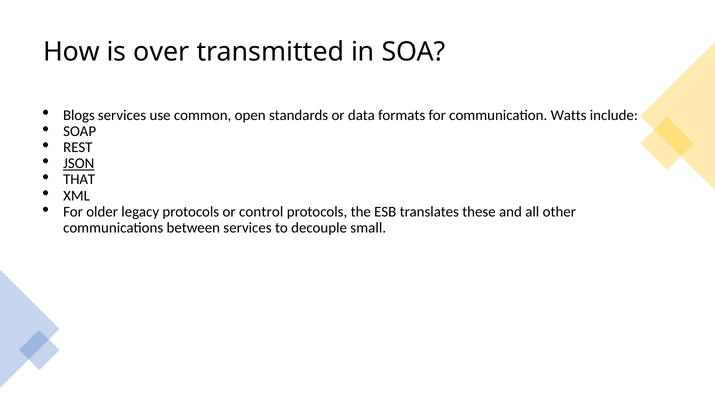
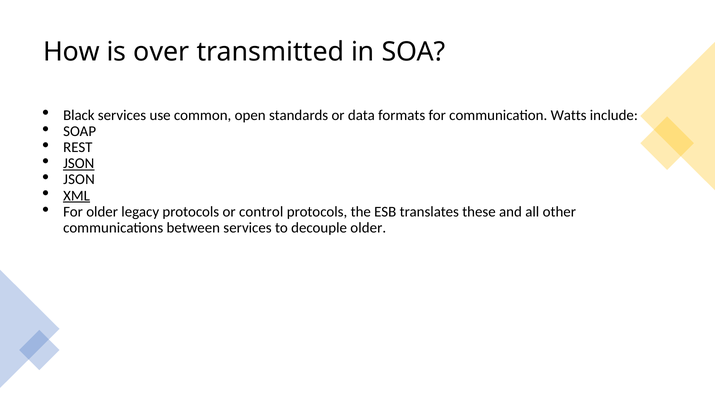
Blogs: Blogs -> Black
THAT at (79, 180): THAT -> JSON
XML underline: none -> present
decouple small: small -> older
